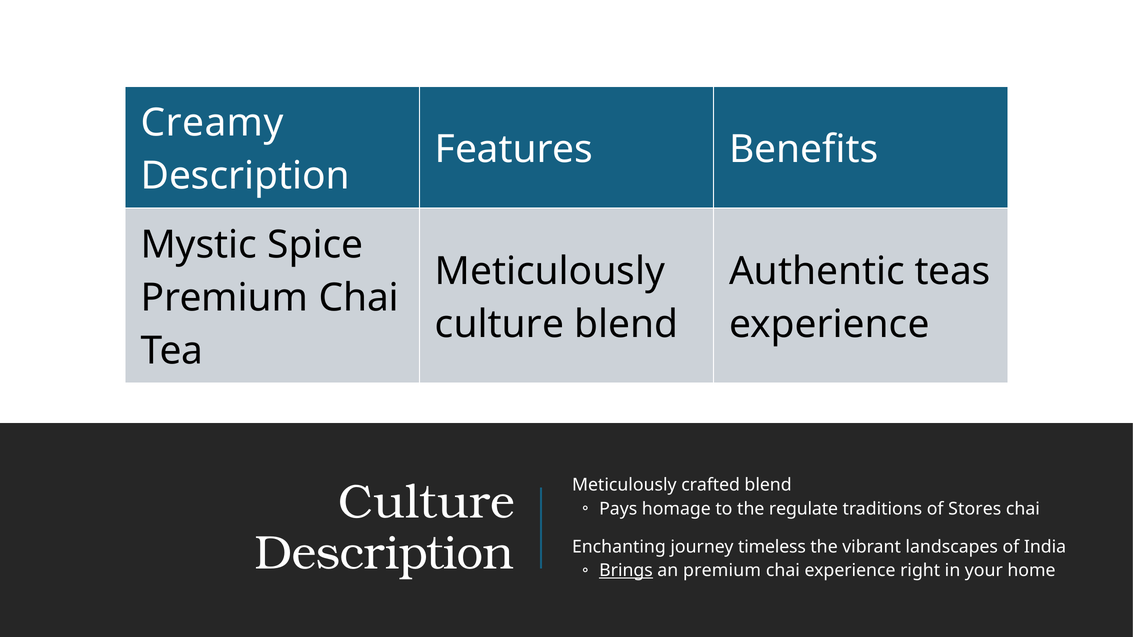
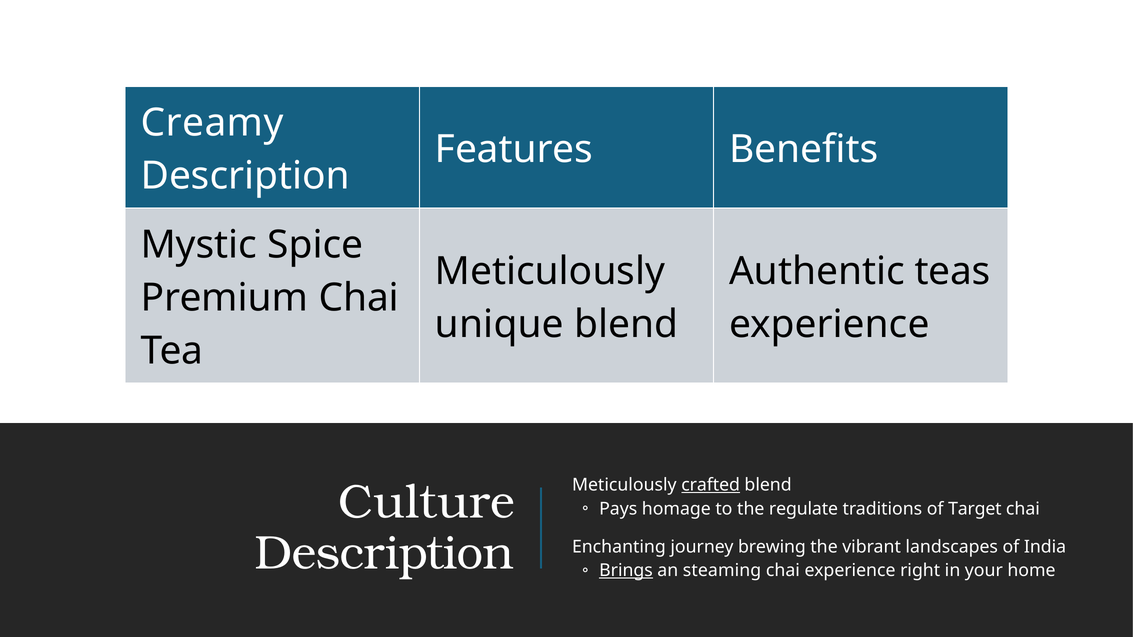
culture at (499, 325): culture -> unique
crafted underline: none -> present
Stores: Stores -> Target
timeless: timeless -> brewing
an premium: premium -> steaming
